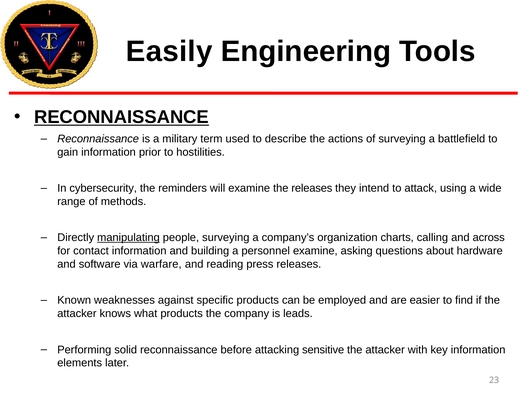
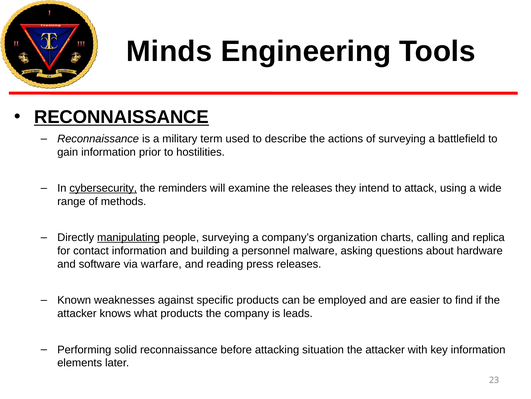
Easily: Easily -> Minds
cybersecurity underline: none -> present
across: across -> replica
personnel examine: examine -> malware
sensitive: sensitive -> situation
